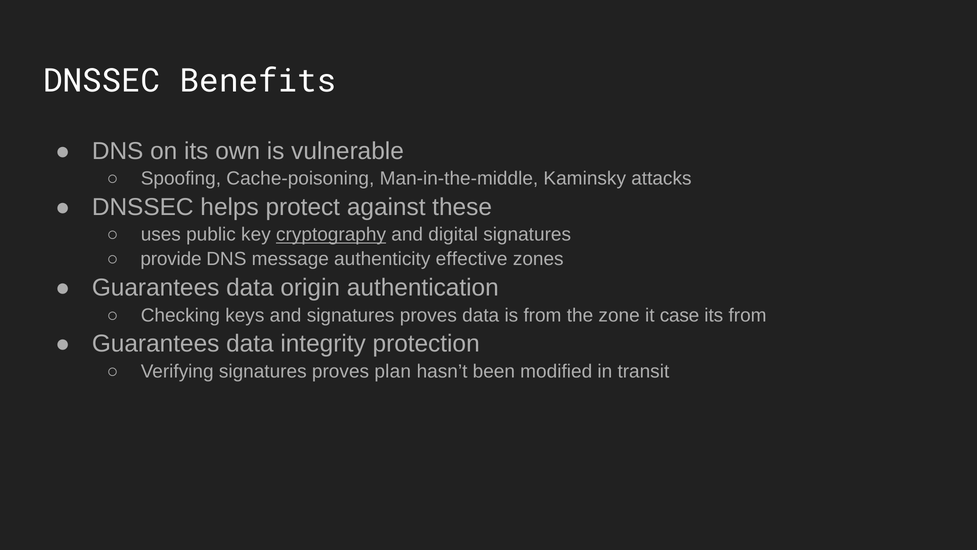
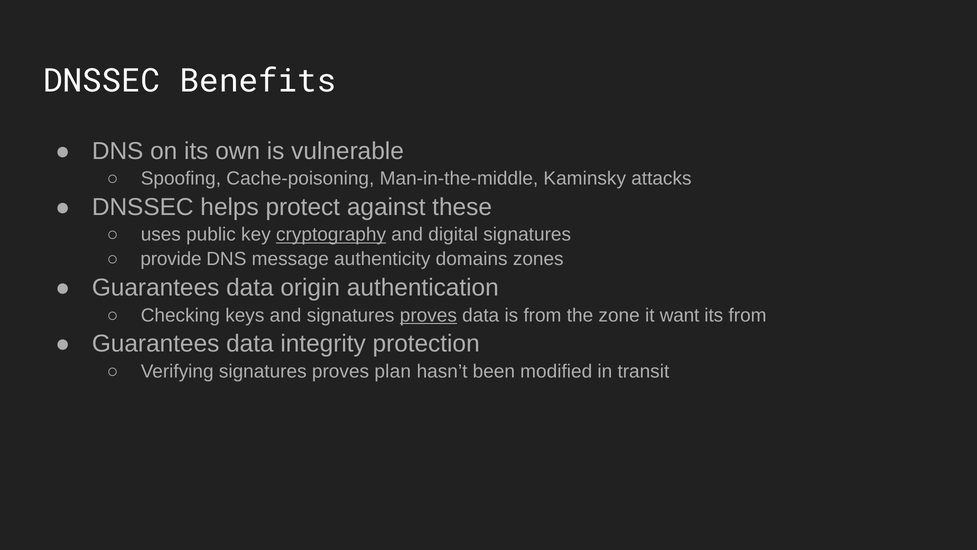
effective: effective -> domains
proves at (428, 315) underline: none -> present
case: case -> want
